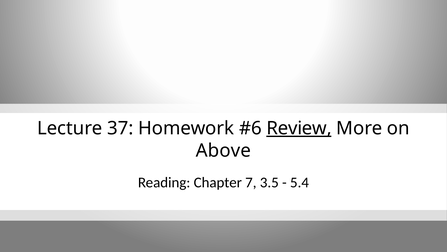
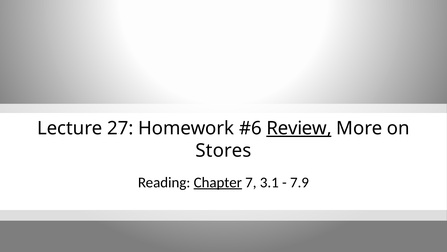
37: 37 -> 27
Above: Above -> Stores
Chapter underline: none -> present
3.5: 3.5 -> 3.1
5.4: 5.4 -> 7.9
